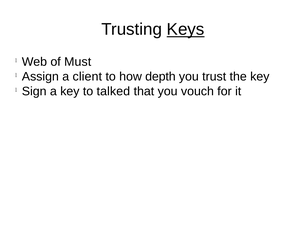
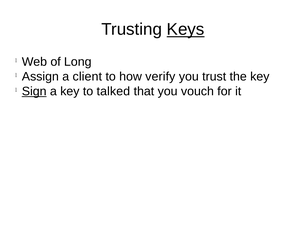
Must: Must -> Long
depth: depth -> verify
Sign underline: none -> present
